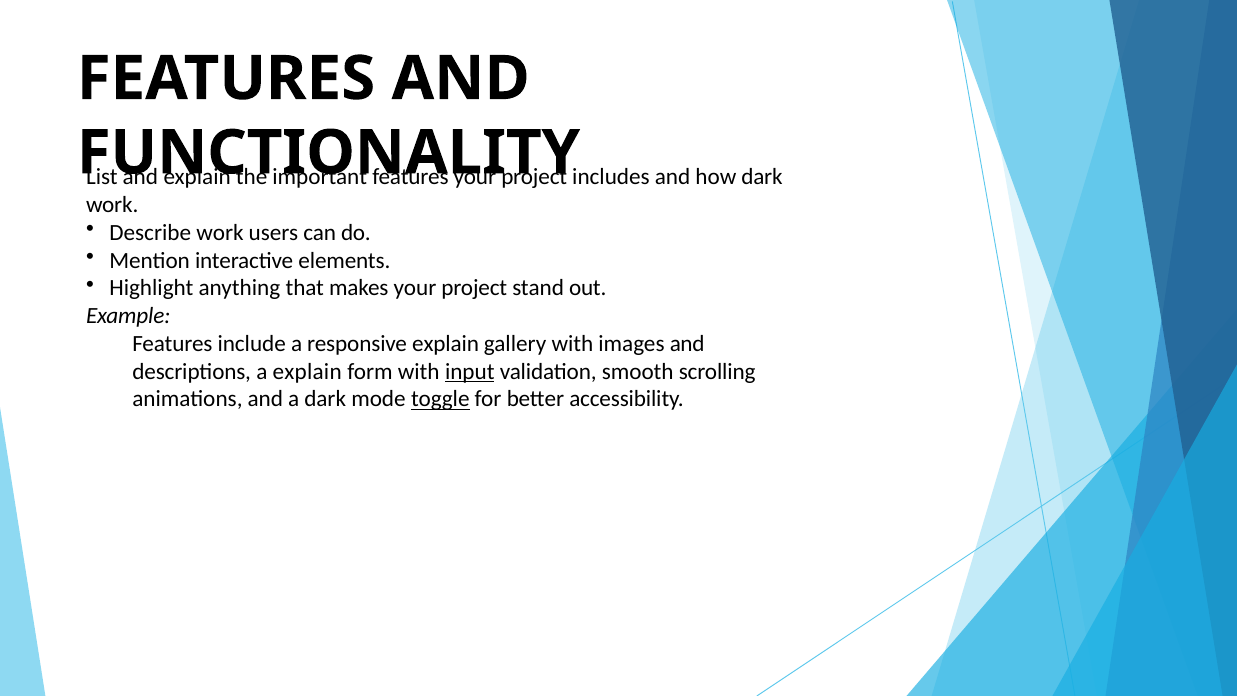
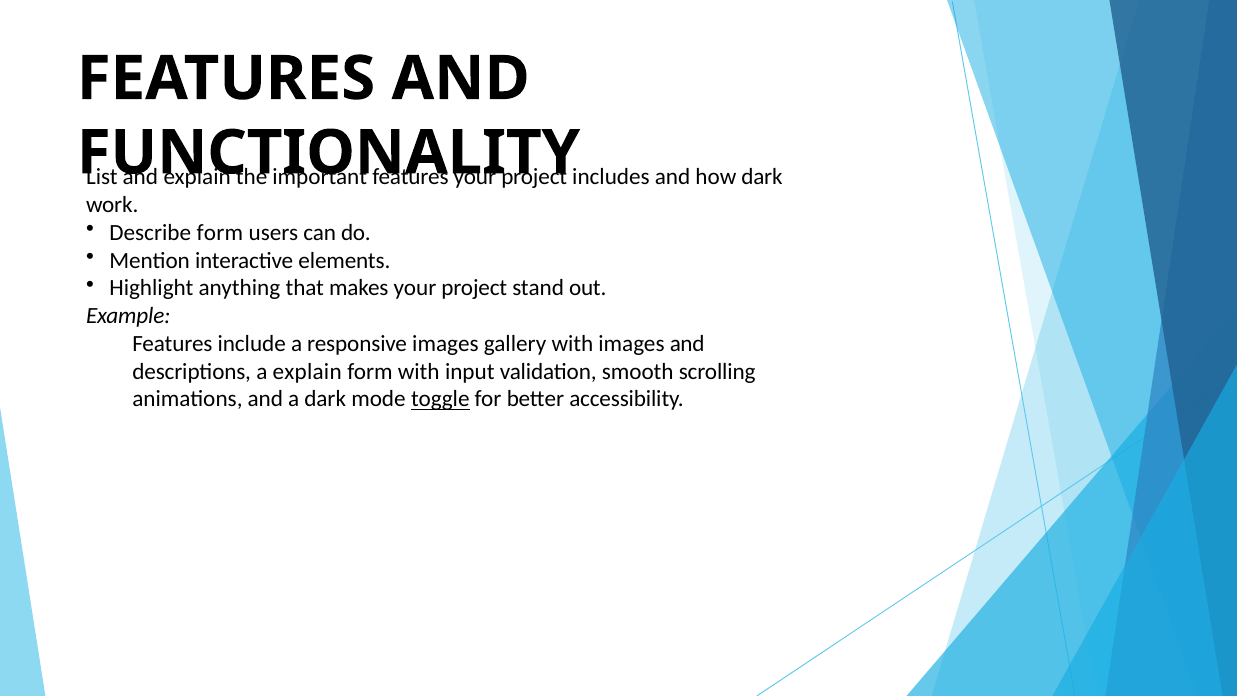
Describe work: work -> form
responsive explain: explain -> images
input underline: present -> none
